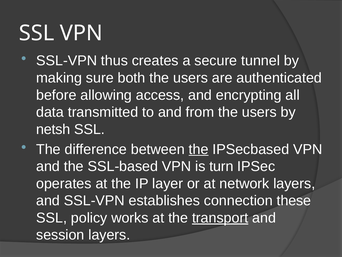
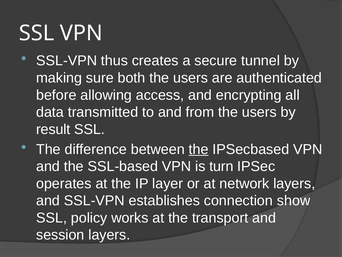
netsh: netsh -> result
these: these -> show
transport underline: present -> none
